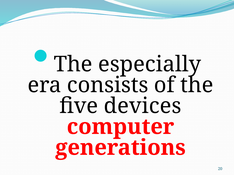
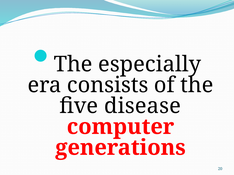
devices: devices -> disease
